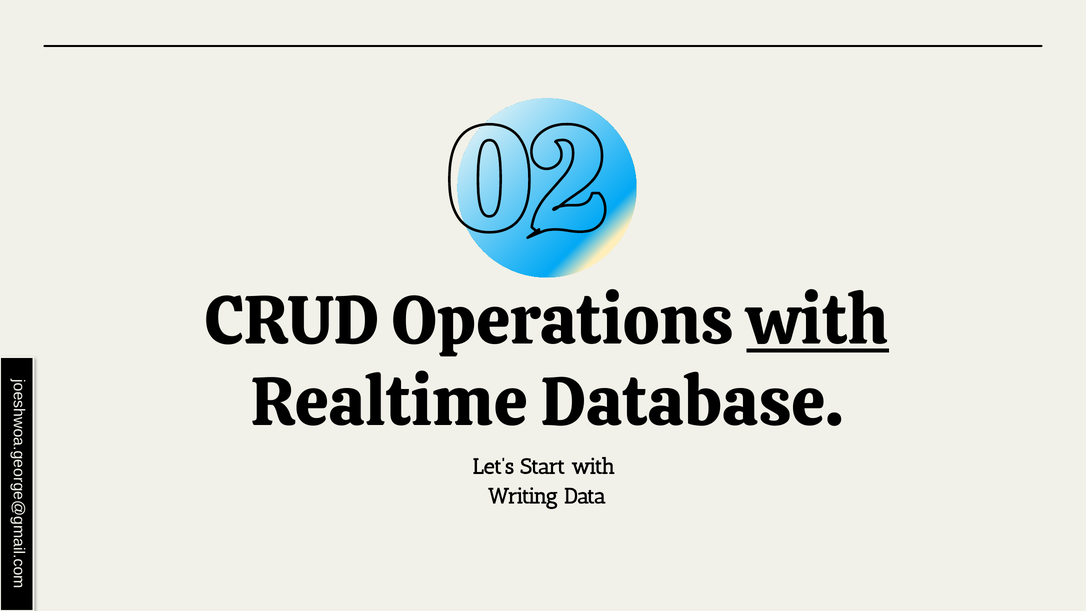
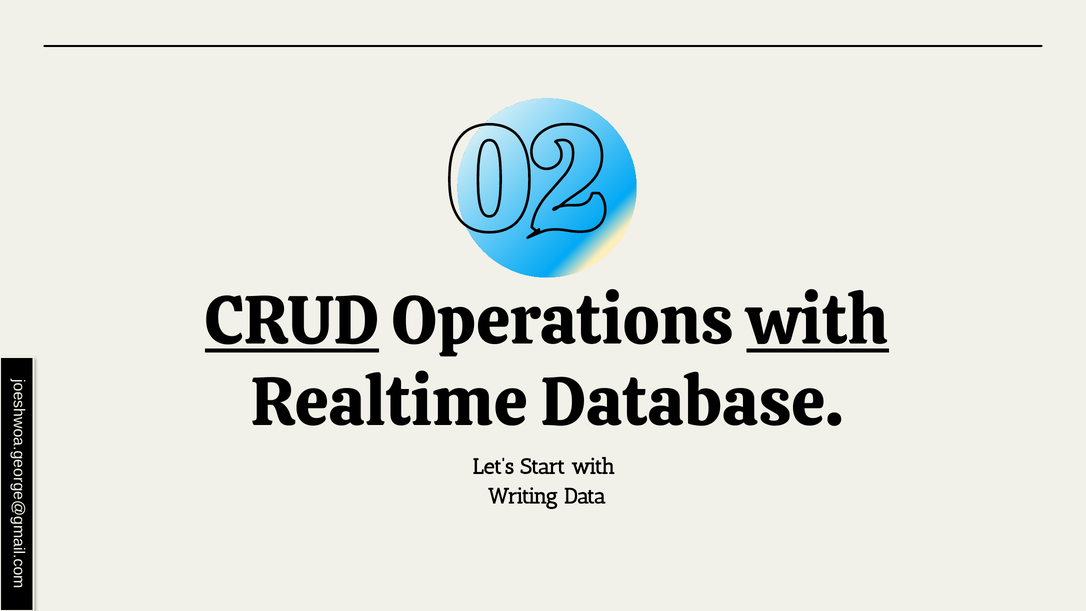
CRUD underline: none -> present
